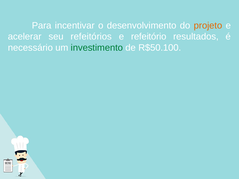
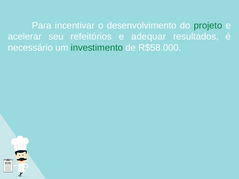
projeto colour: orange -> green
refeitório: refeitório -> adequar
R$50.100: R$50.100 -> R$58.000
